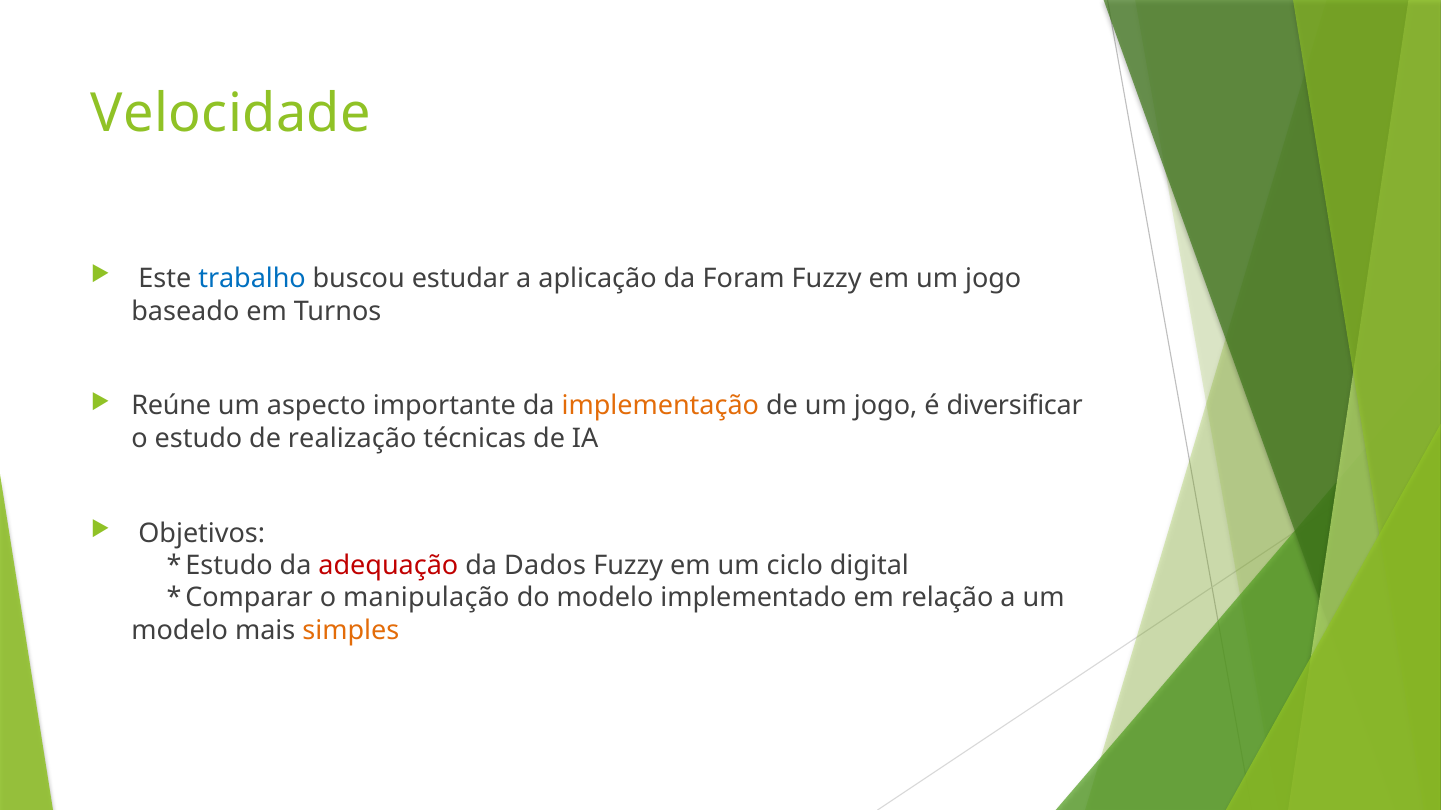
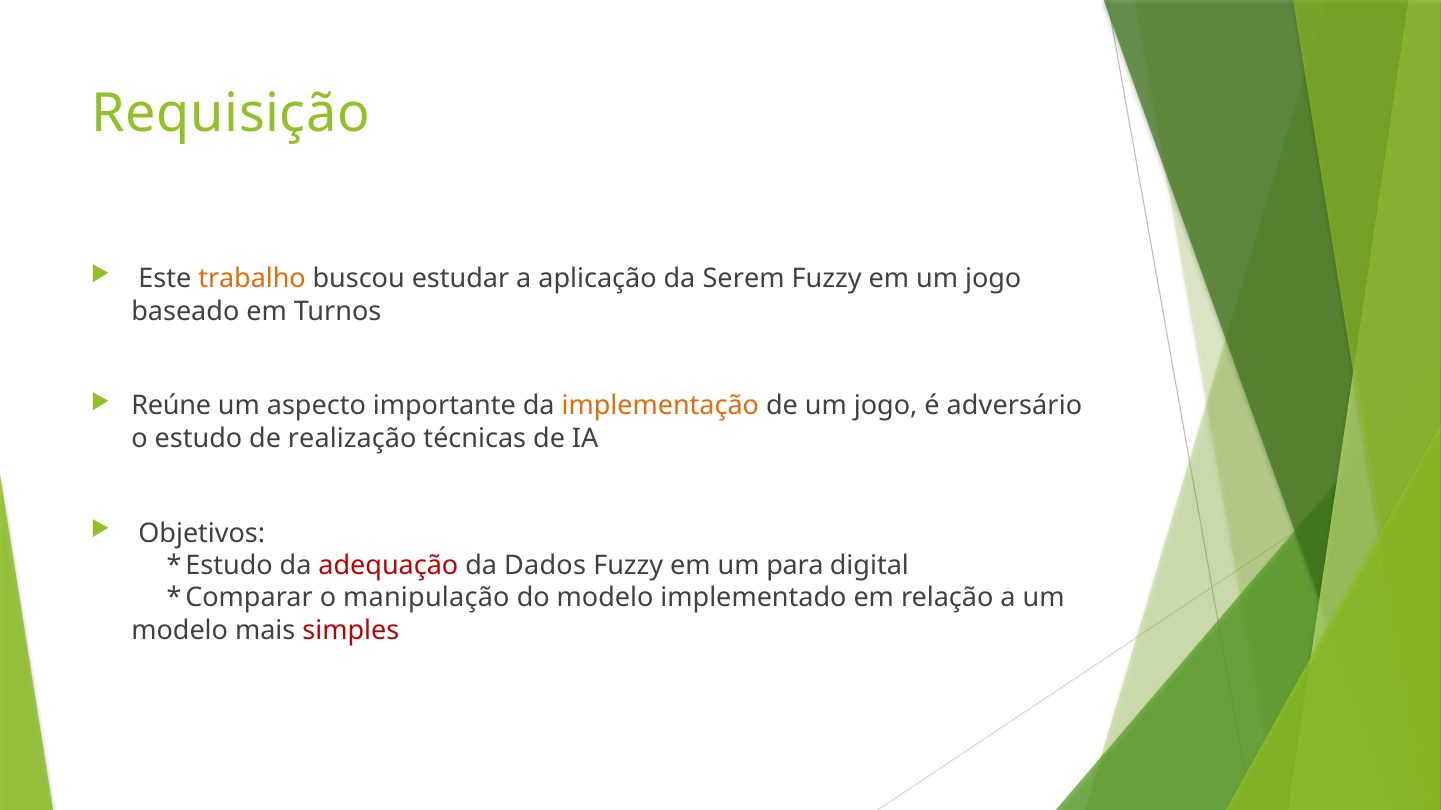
Velocidade: Velocidade -> Requisição
trabalho colour: blue -> orange
Foram: Foram -> Serem
diversificar: diversificar -> adversário
ciclo: ciclo -> para
simples colour: orange -> red
